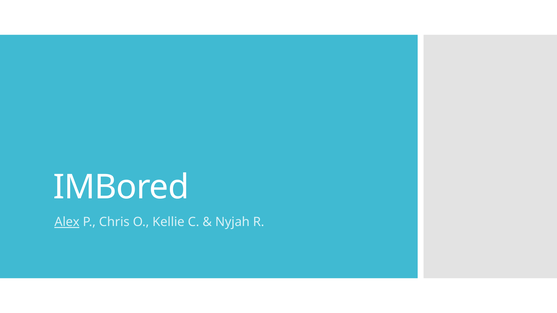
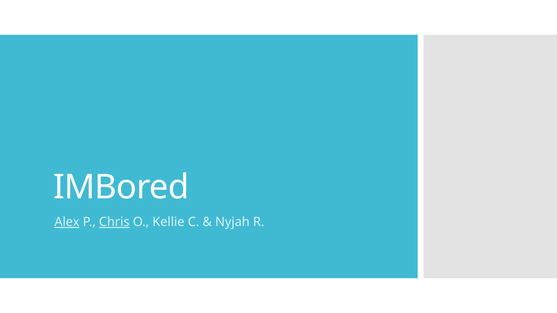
Chris underline: none -> present
